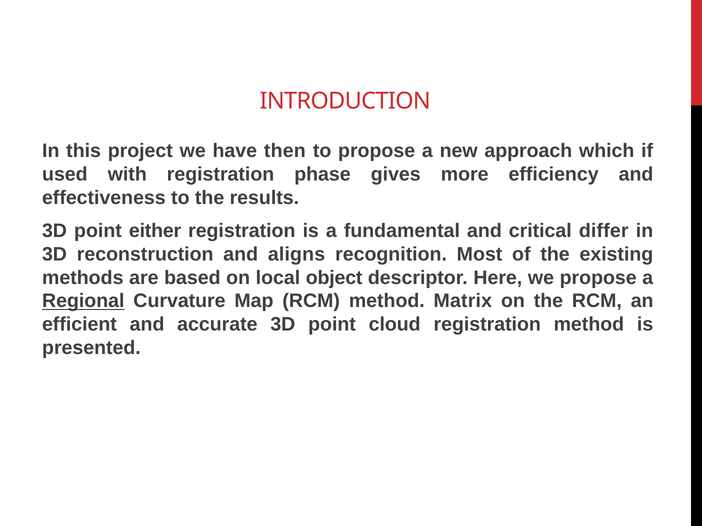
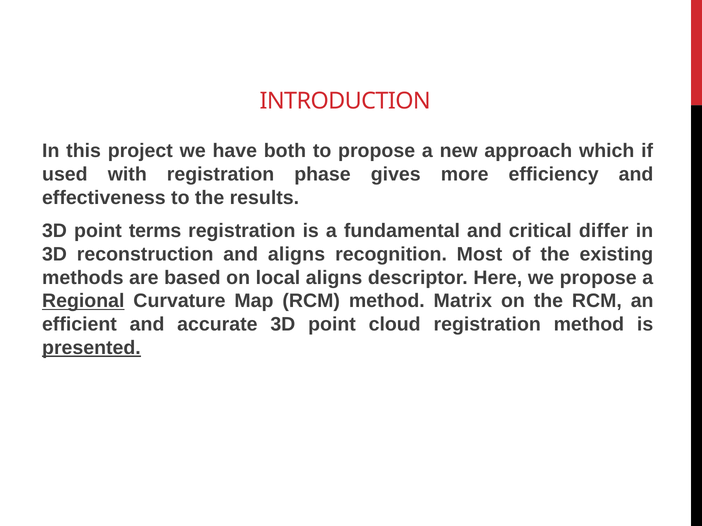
then: then -> both
either: either -> terms
local object: object -> aligns
presented underline: none -> present
